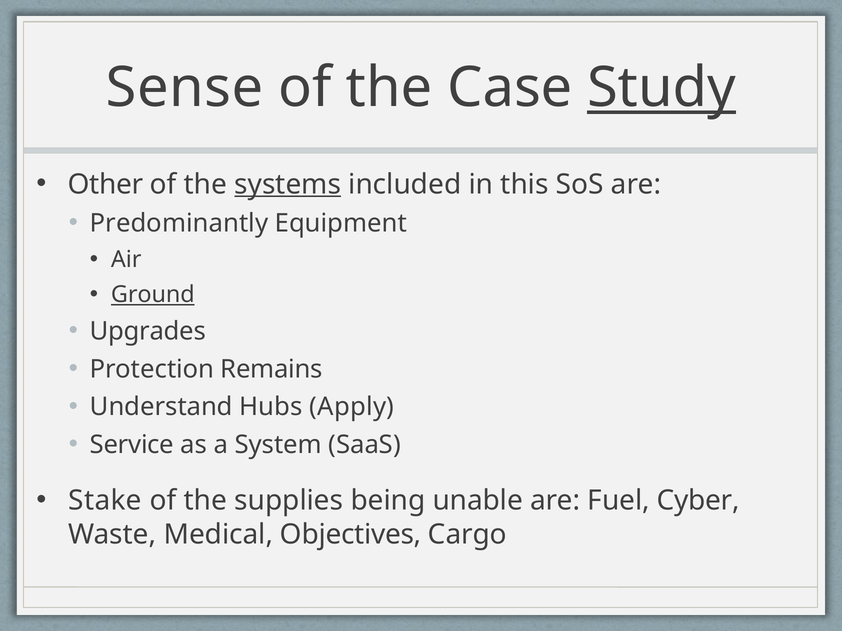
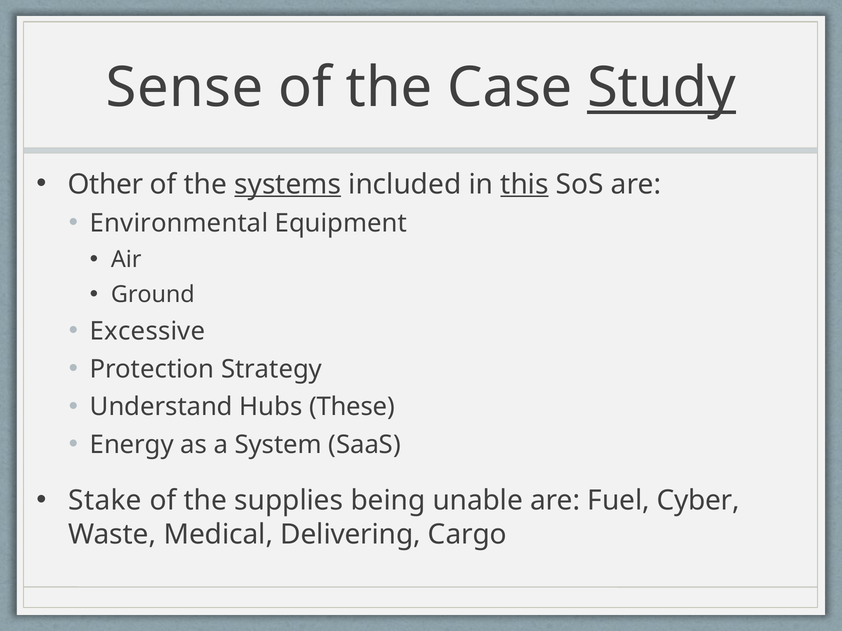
this underline: none -> present
Predominantly: Predominantly -> Environmental
Ground underline: present -> none
Upgrades: Upgrades -> Excessive
Remains: Remains -> Strategy
Apply: Apply -> These
Service: Service -> Energy
Objectives: Objectives -> Delivering
